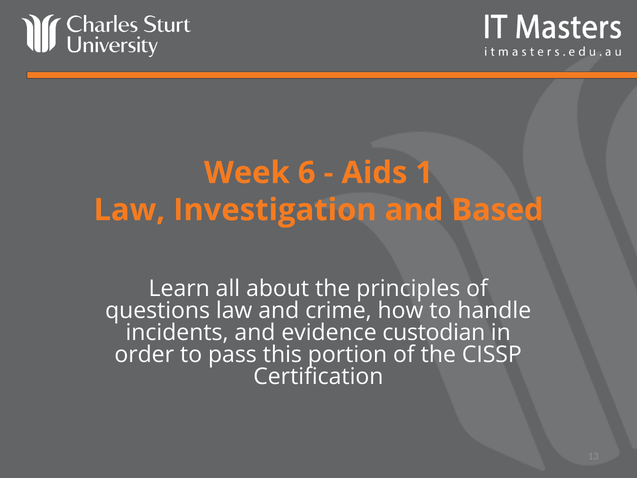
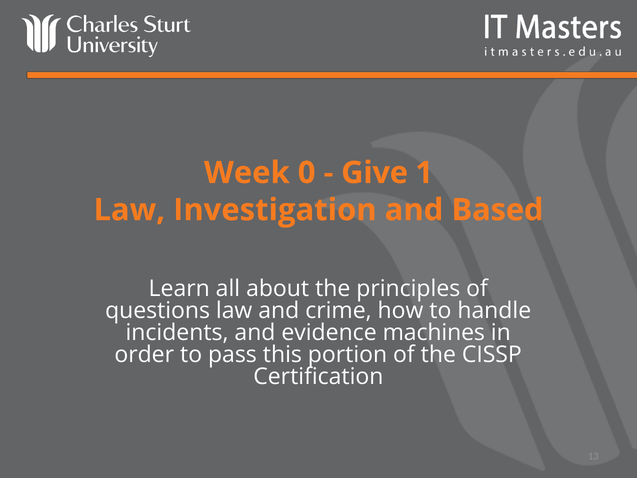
6: 6 -> 0
Aids: Aids -> Give
custodian: custodian -> machines
